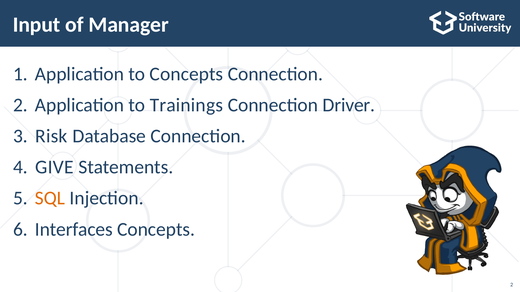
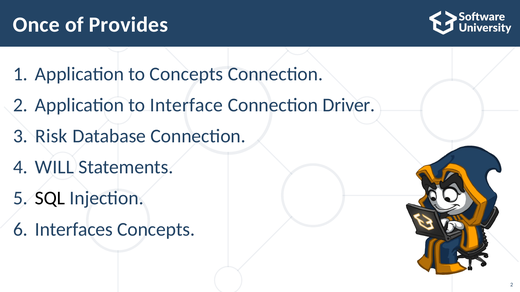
Input: Input -> Once
Manager: Manager -> Provides
Trainings: Trainings -> Interface
GIVE: GIVE -> WILL
SQL colour: orange -> black
